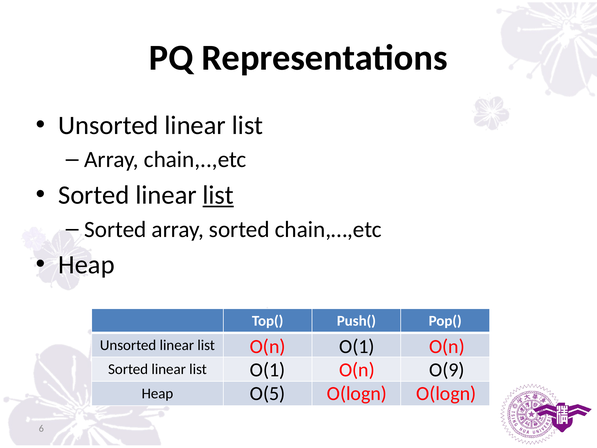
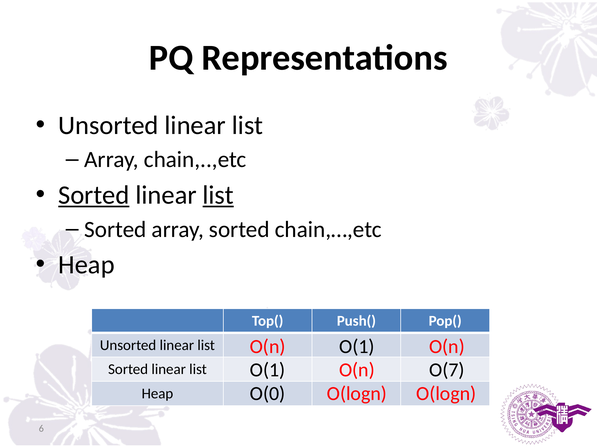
Sorted at (94, 195) underline: none -> present
O(9: O(9 -> O(7
O(5: O(5 -> O(0
